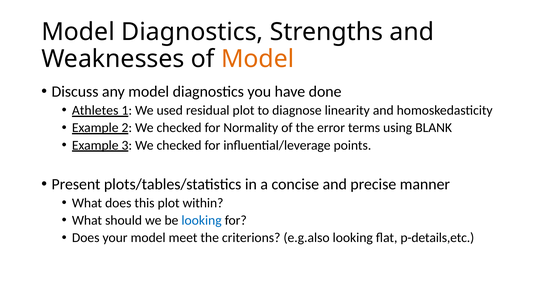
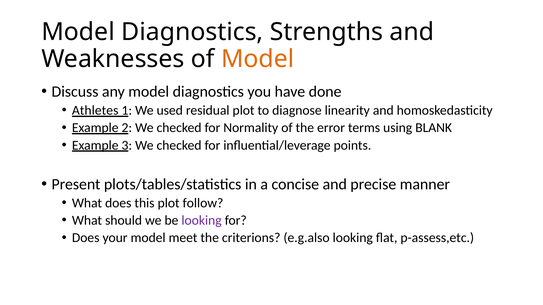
within: within -> follow
looking at (202, 221) colour: blue -> purple
p-details,etc: p-details,etc -> p-assess,etc
